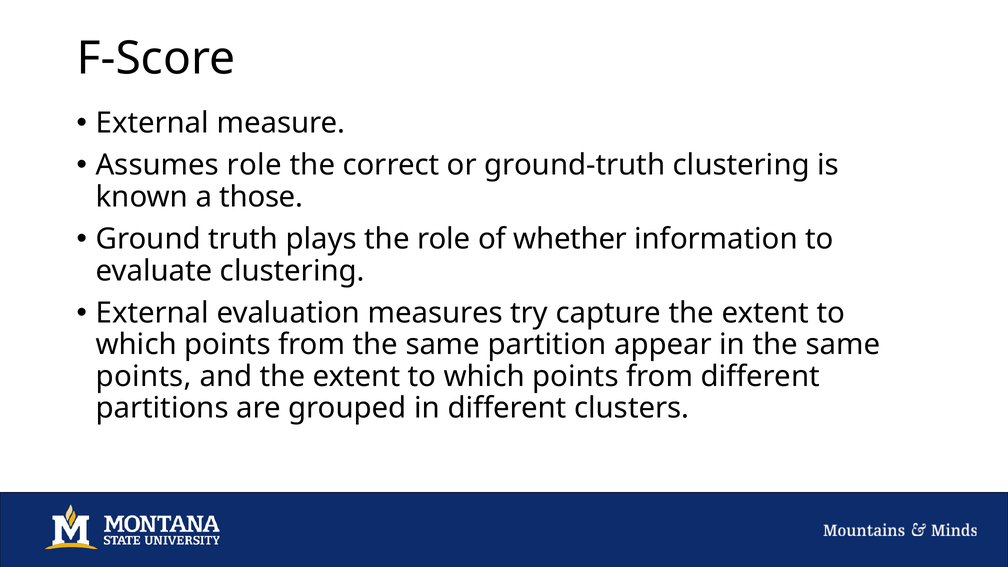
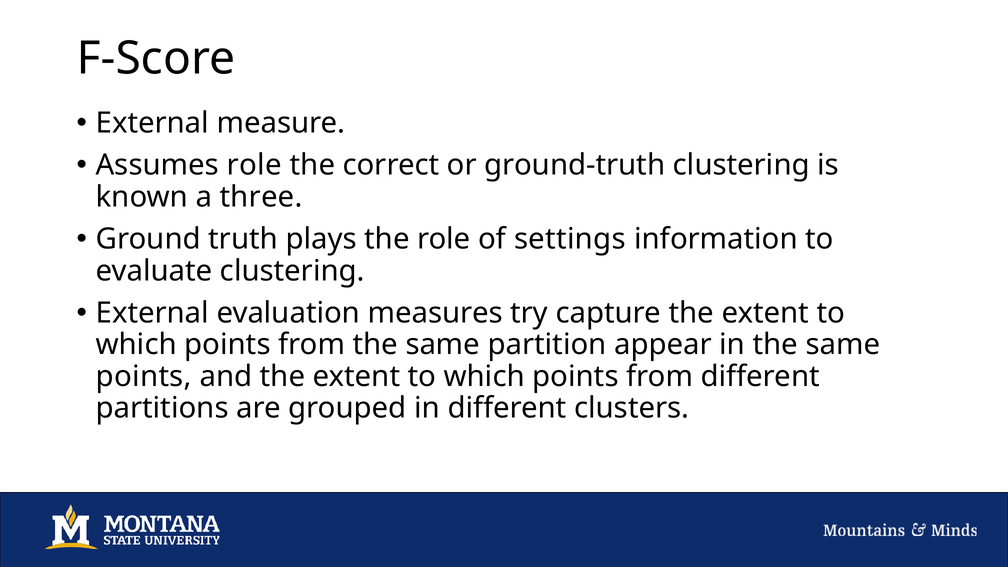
those: those -> three
whether: whether -> settings
